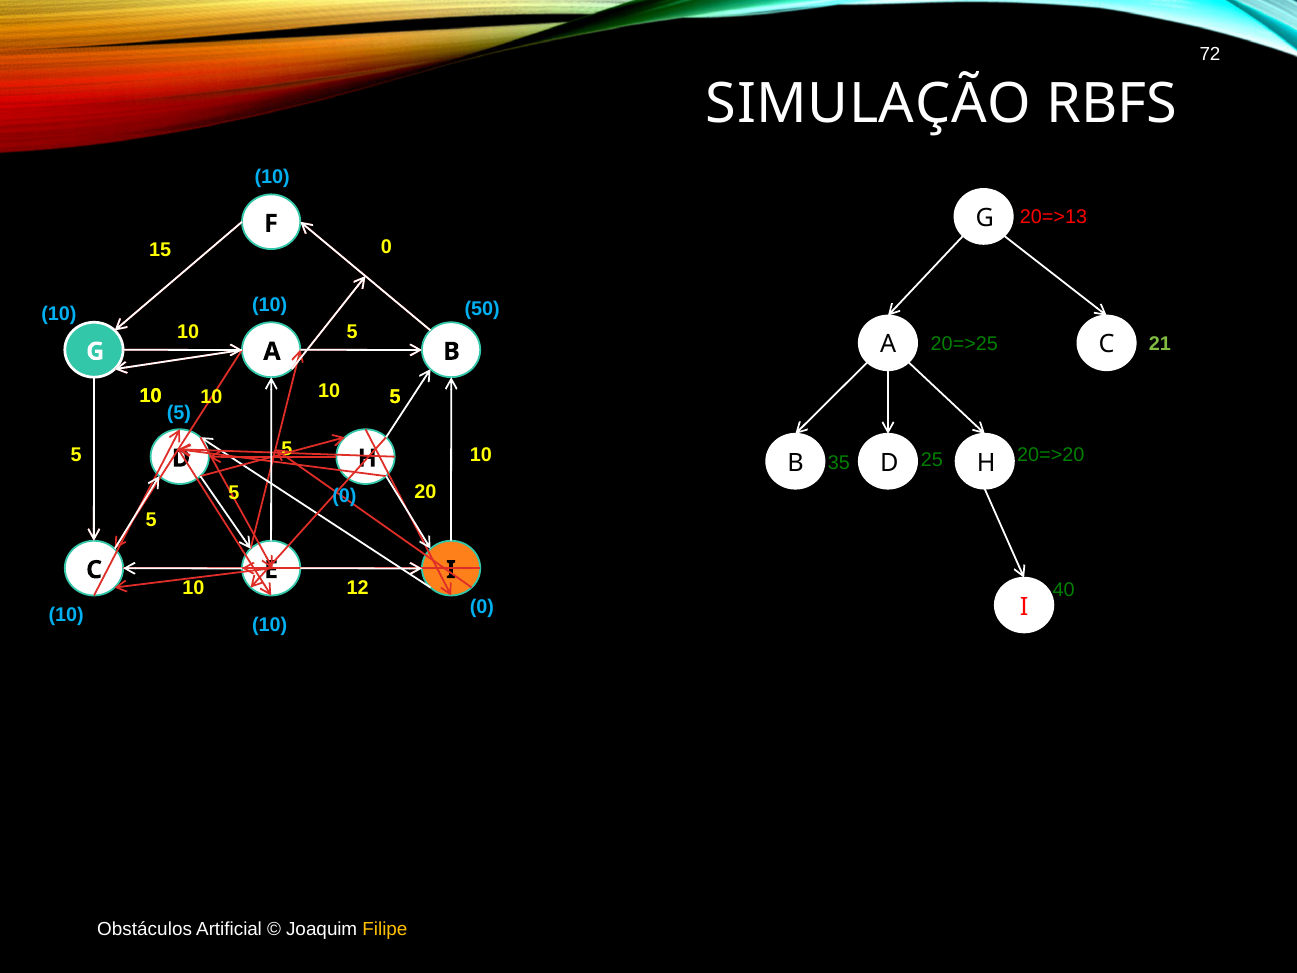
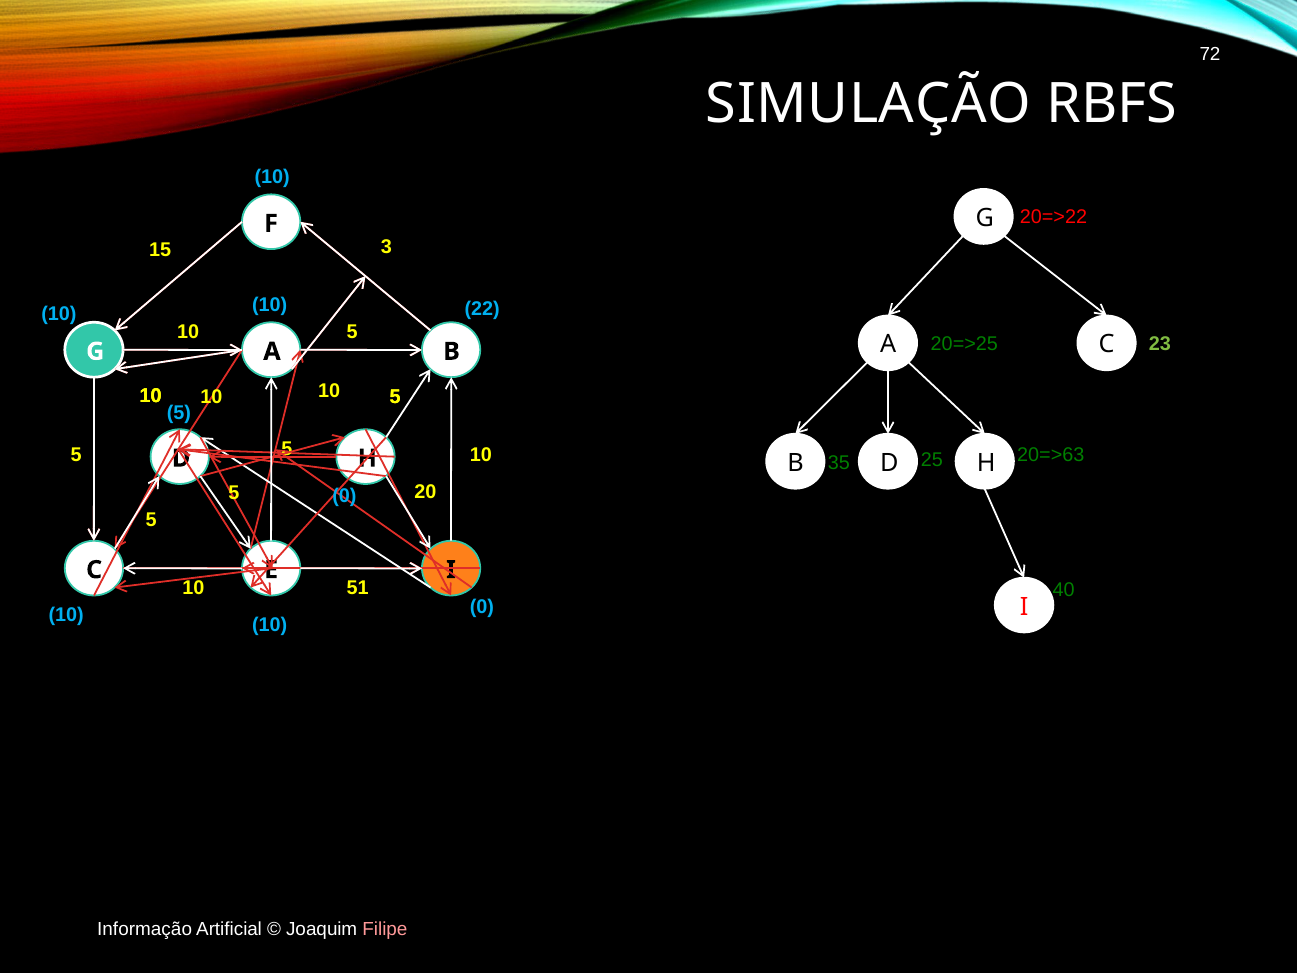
20=>13: 20=>13 -> 20=>22
0 at (386, 247): 0 -> 3
50: 50 -> 22
21: 21 -> 23
20=>20: 20=>20 -> 20=>63
12: 12 -> 51
Obstáculos: Obstáculos -> Informação
Filipe colour: yellow -> pink
